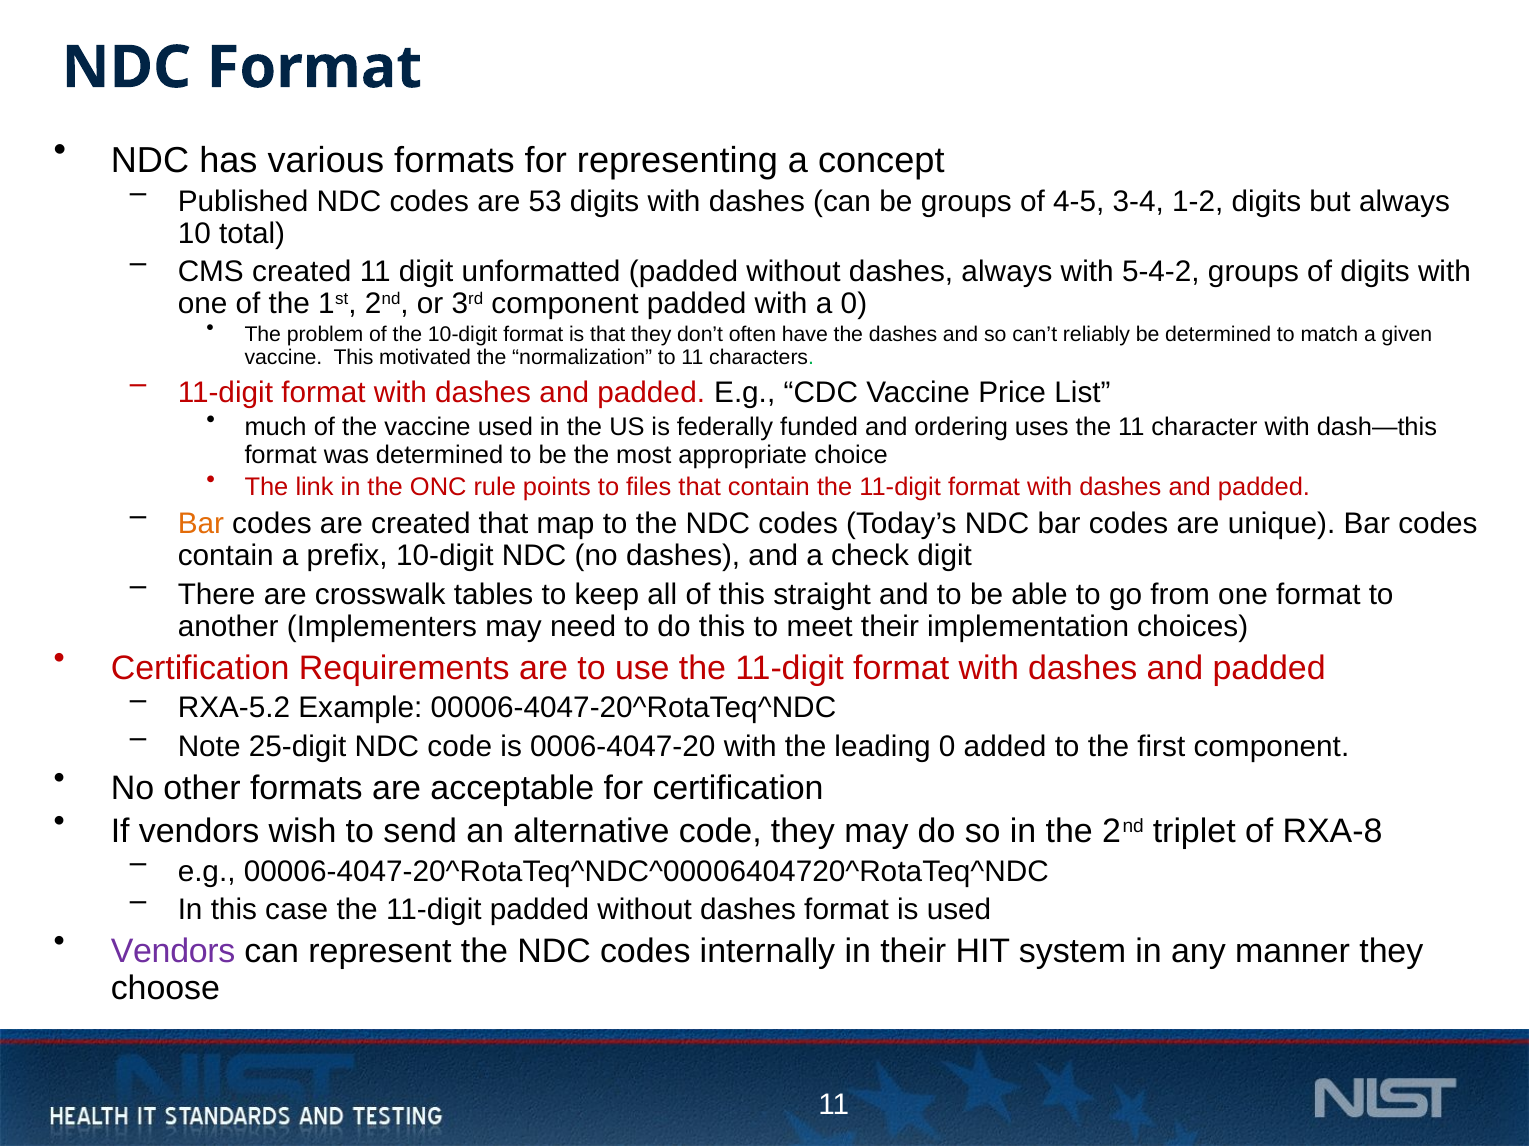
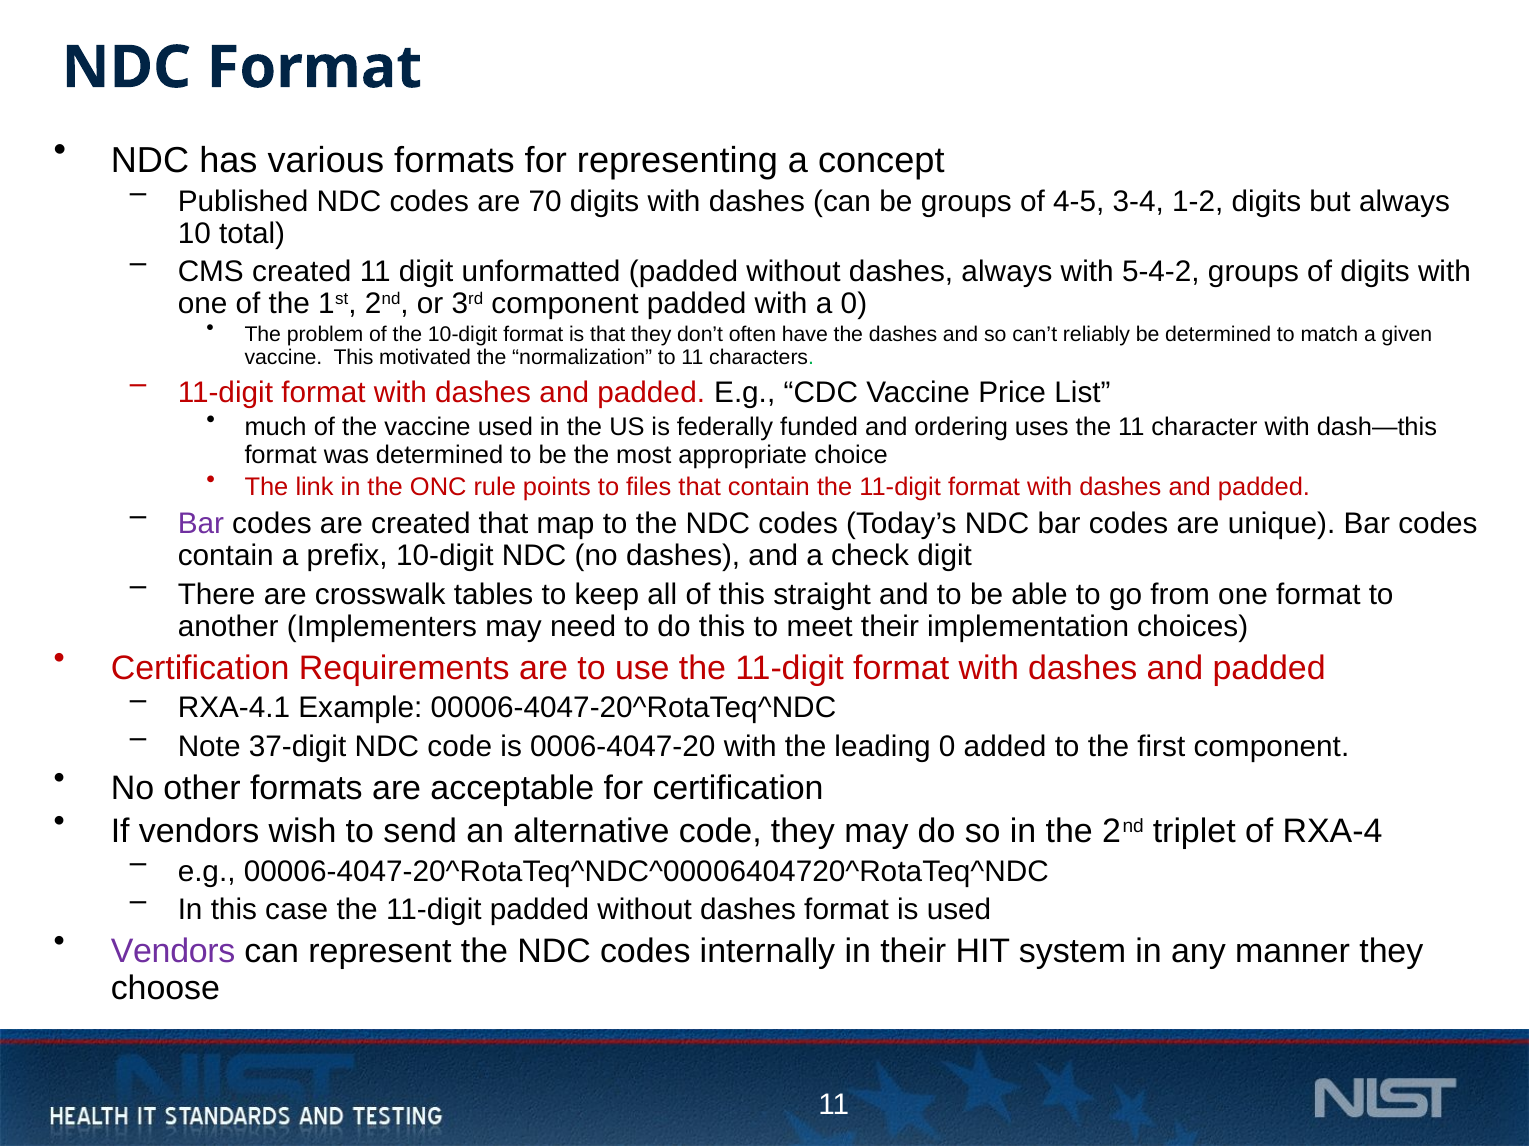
53: 53 -> 70
Bar at (201, 524) colour: orange -> purple
RXA-5.2: RXA-5.2 -> RXA-4.1
25-digit: 25-digit -> 37-digit
RXA-8: RXA-8 -> RXA-4
